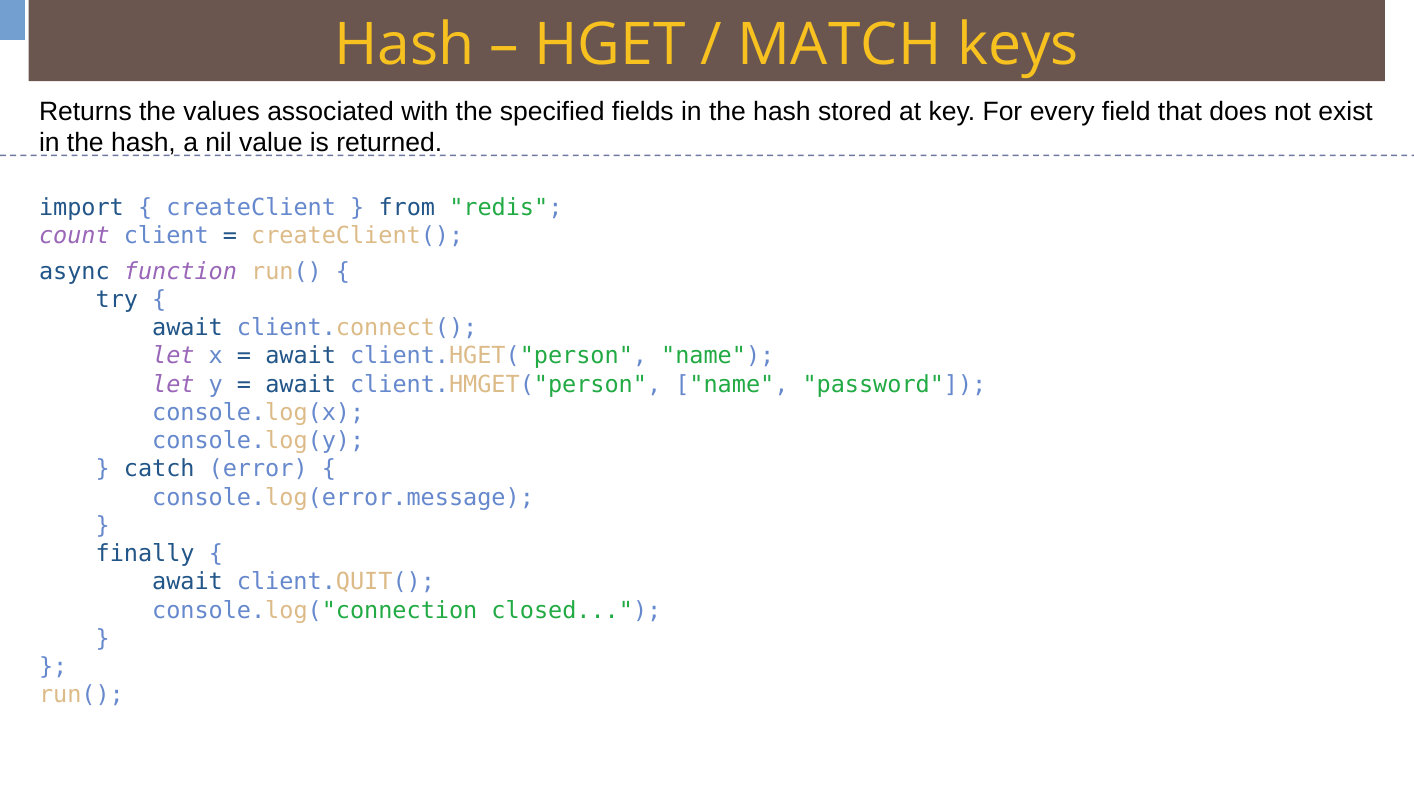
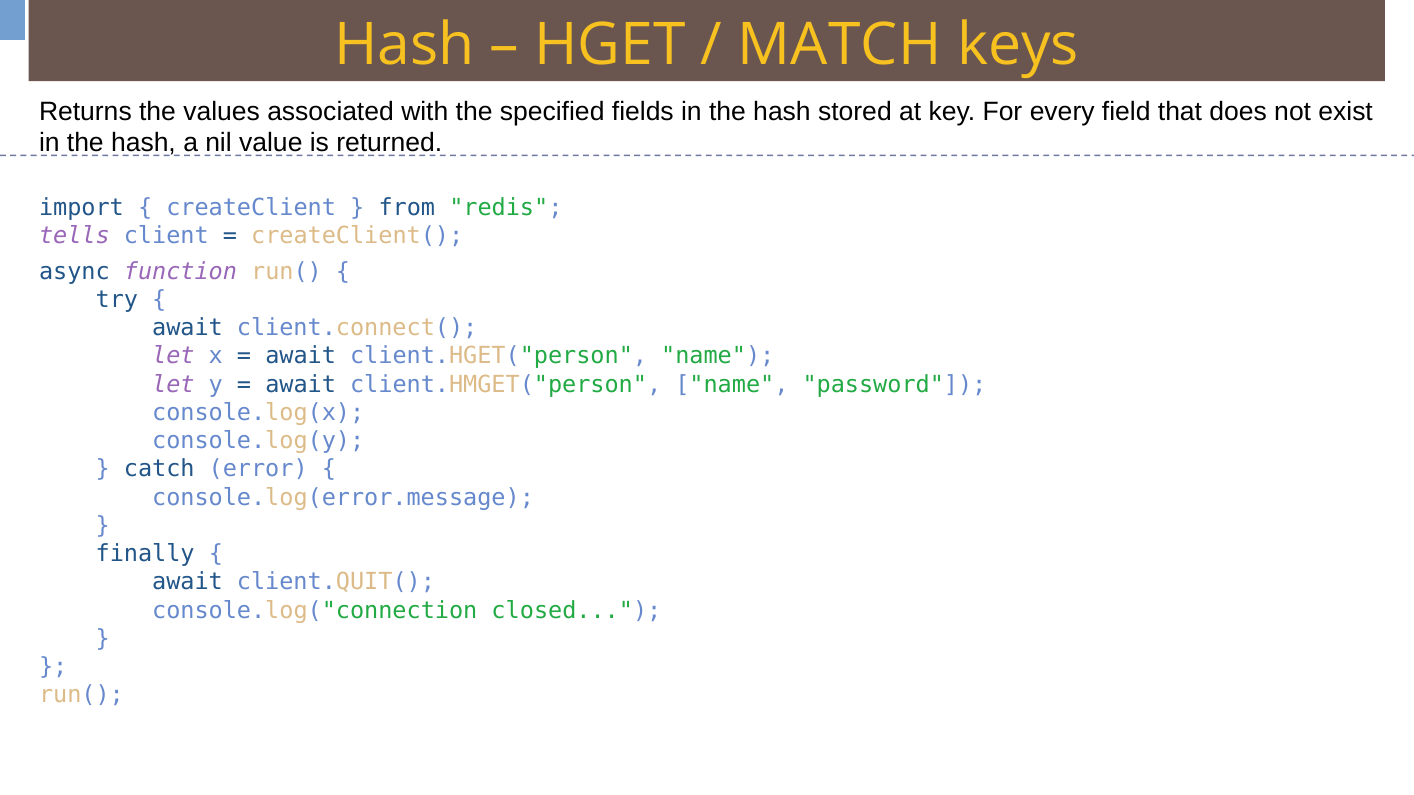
count: count -> tells
